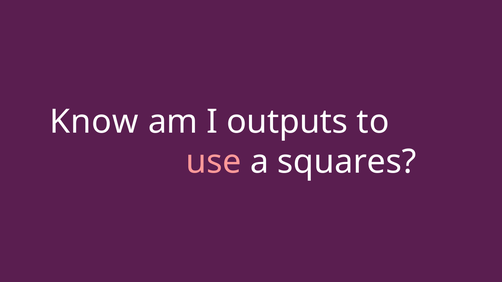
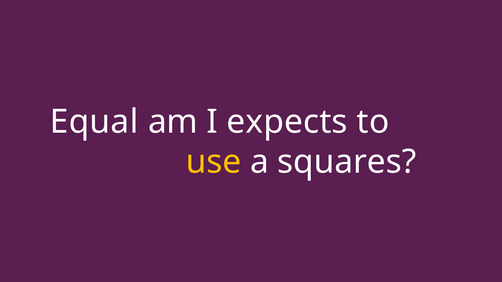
Know: Know -> Equal
outputs: outputs -> expects
use colour: pink -> yellow
